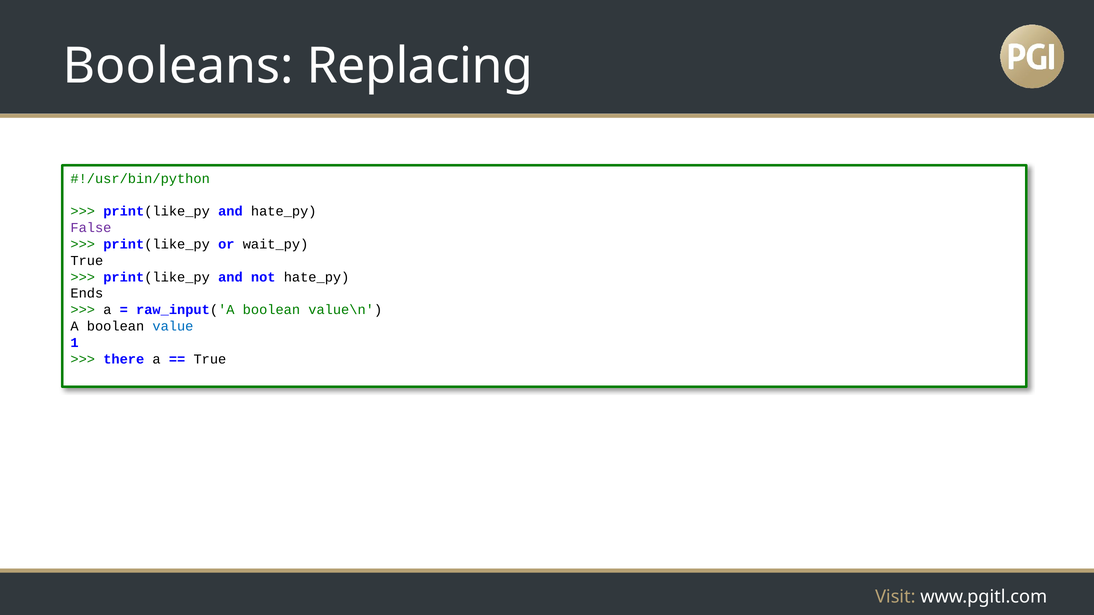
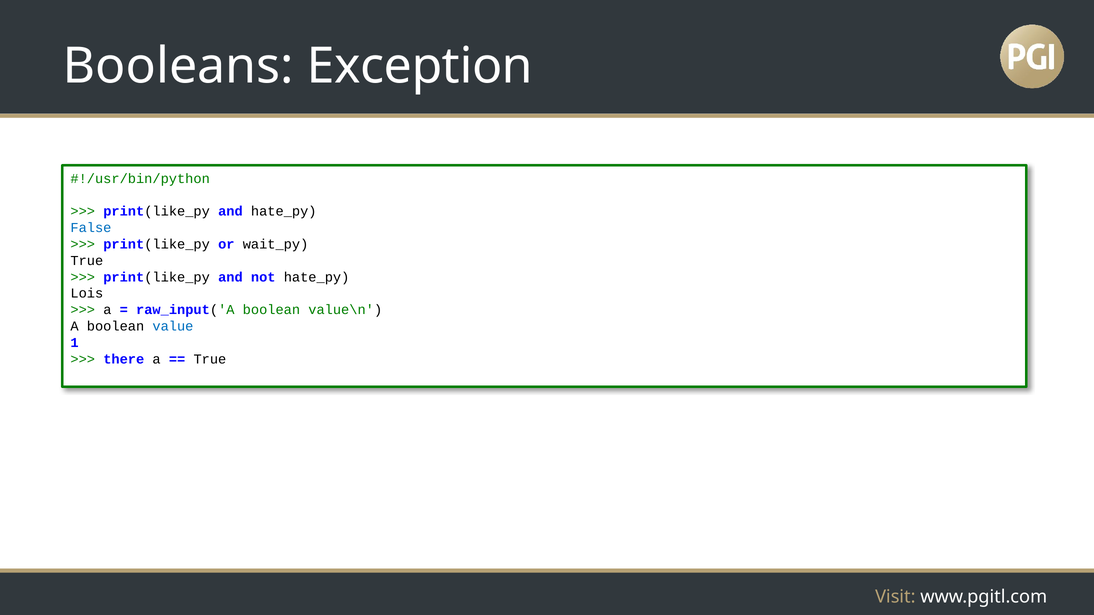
Replacing: Replacing -> Exception
False colour: purple -> blue
Ends: Ends -> Lois
